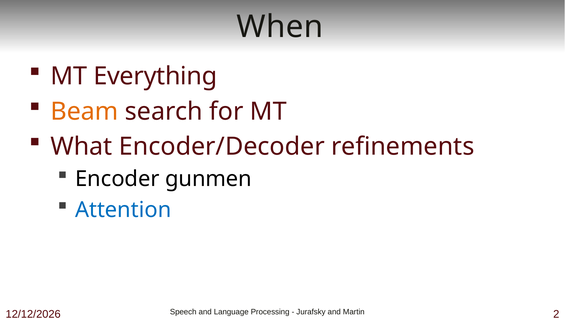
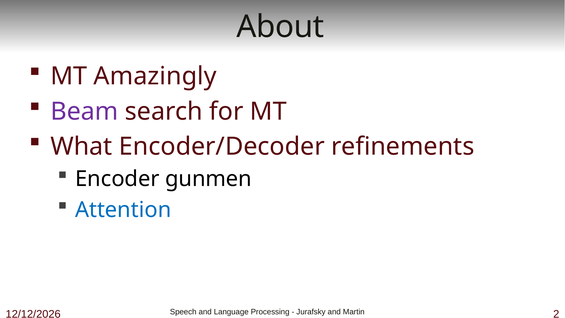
When: When -> About
Everything: Everything -> Amazingly
Beam colour: orange -> purple
